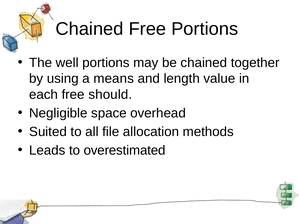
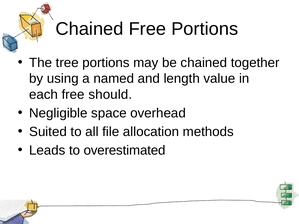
well: well -> tree
means: means -> named
